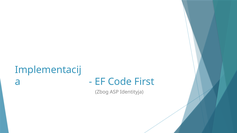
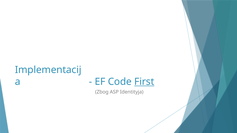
First underline: none -> present
